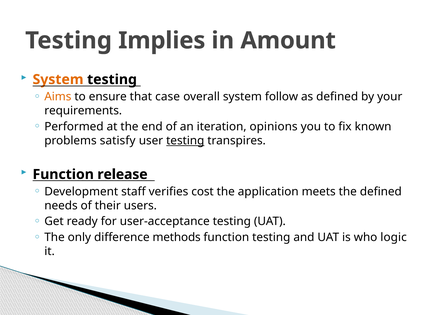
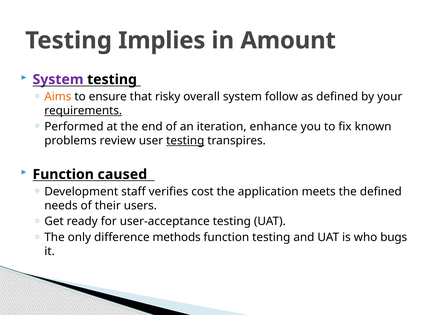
System at (58, 80) colour: orange -> purple
case: case -> risky
requirements underline: none -> present
opinions: opinions -> enhance
satisfy: satisfy -> review
release: release -> caused
logic: logic -> bugs
